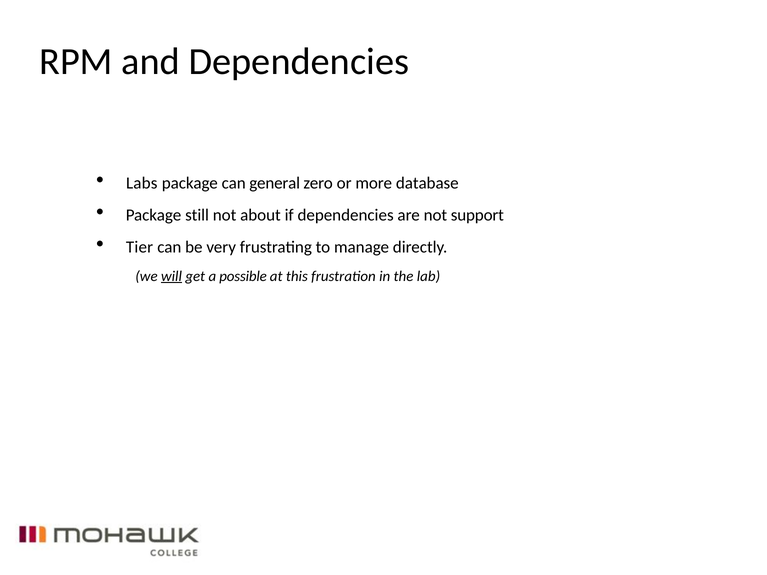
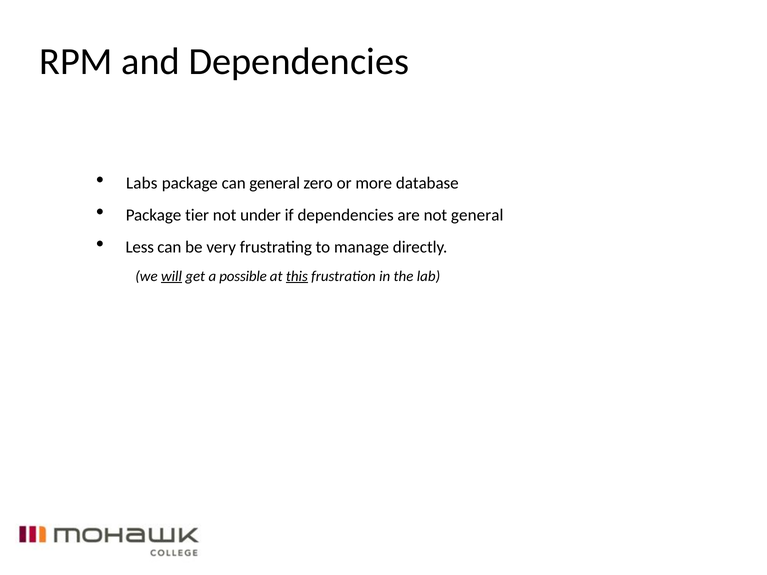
still: still -> tier
about: about -> under
not support: support -> general
Tier: Tier -> Less
this underline: none -> present
